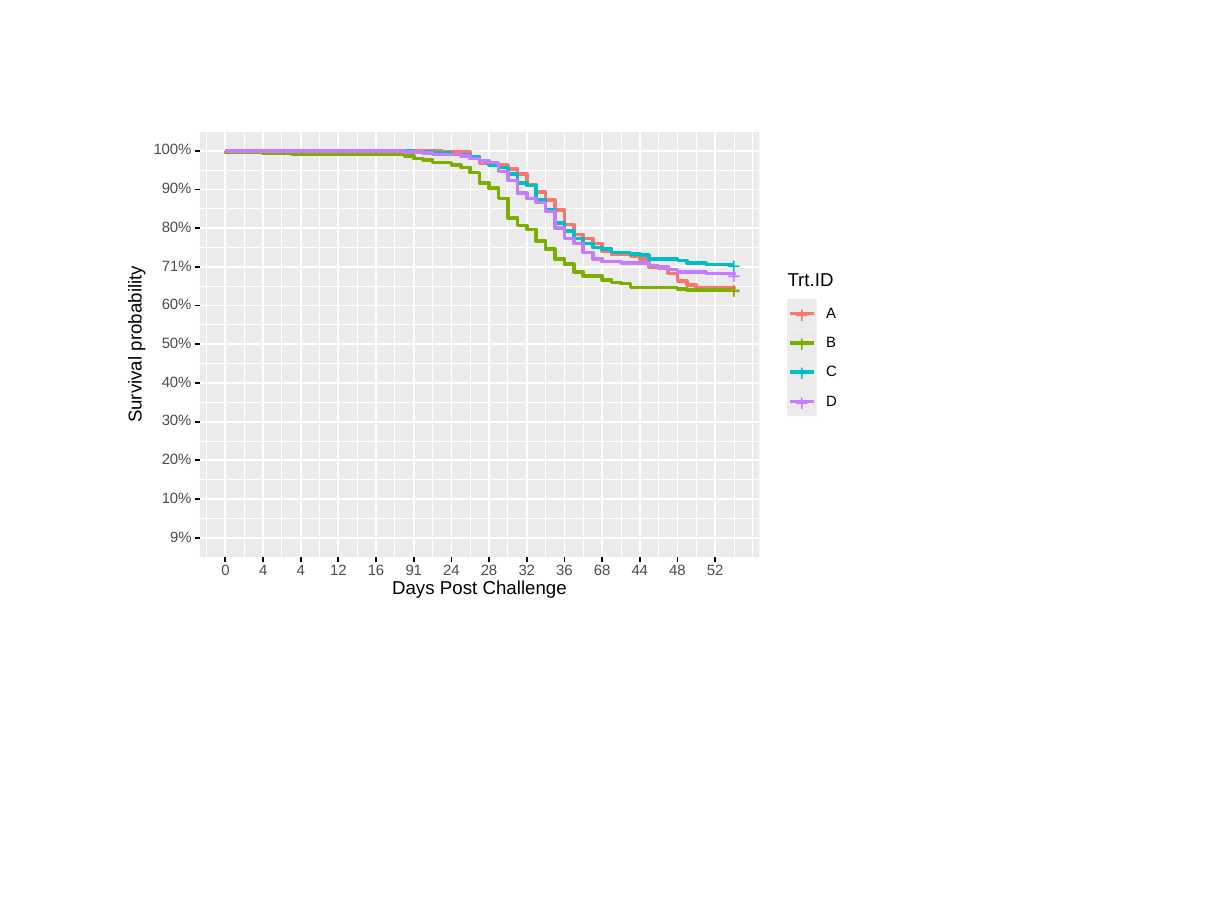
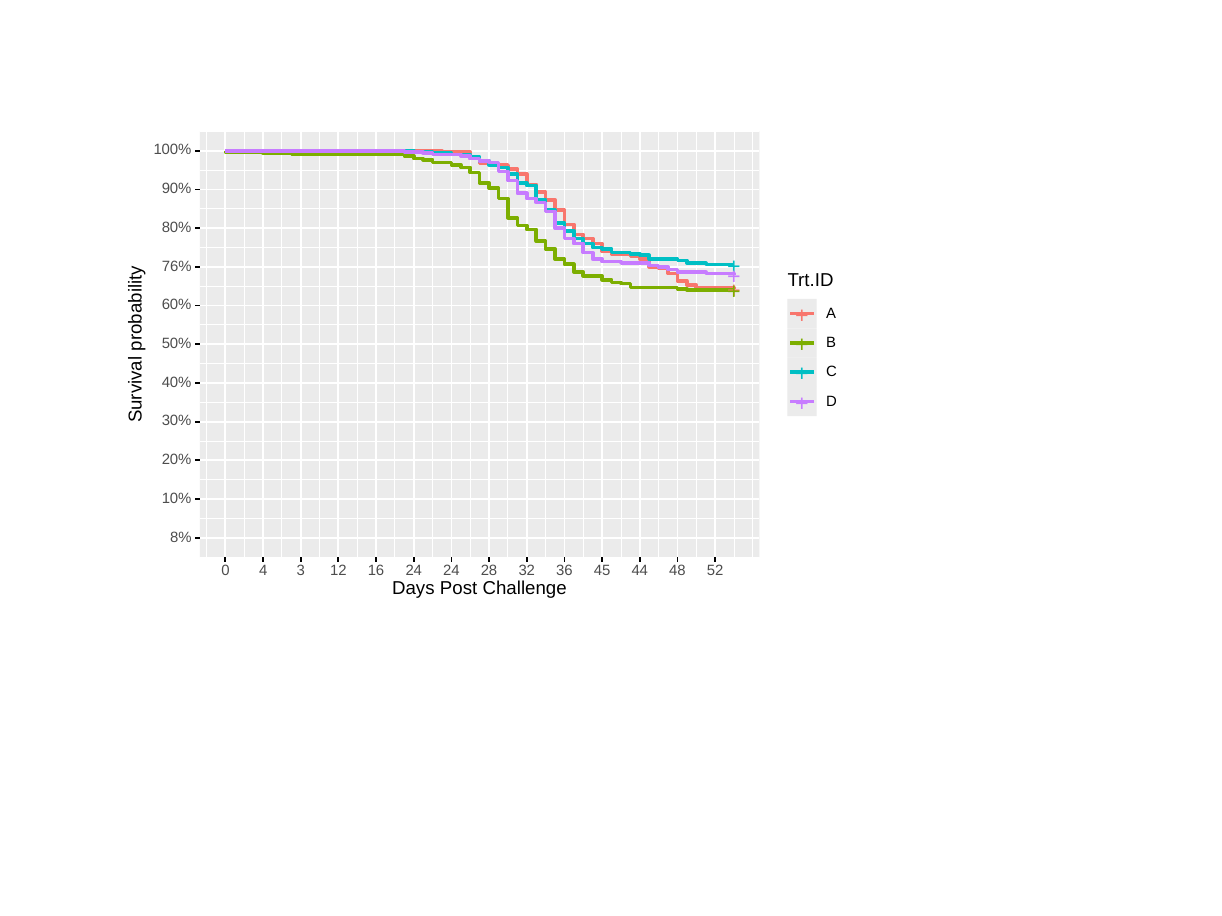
71%: 71% -> 76%
9%: 9% -> 8%
4 4: 4 -> 3
16 91: 91 -> 24
68: 68 -> 45
